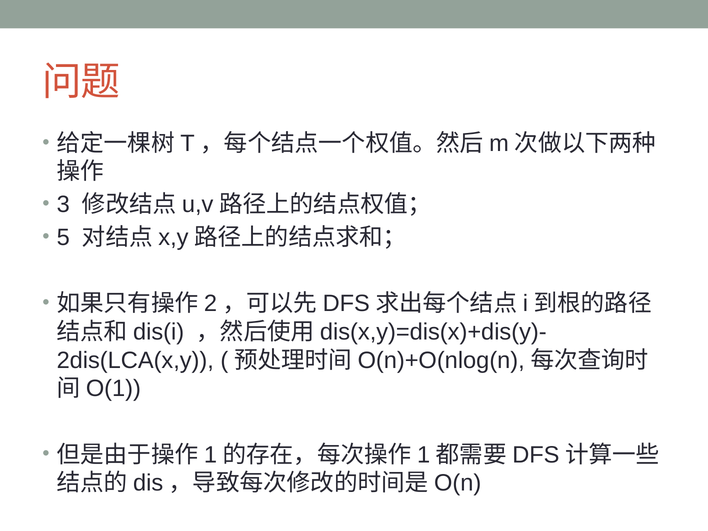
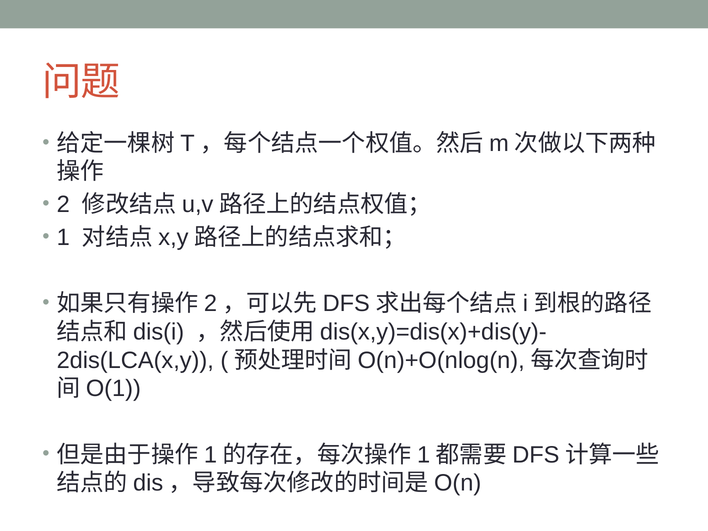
3: 3 -> 2
5: 5 -> 1
